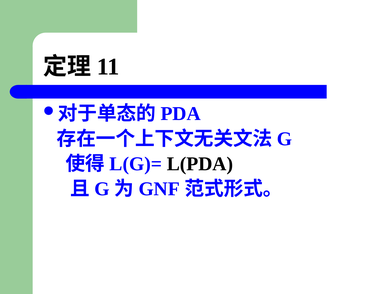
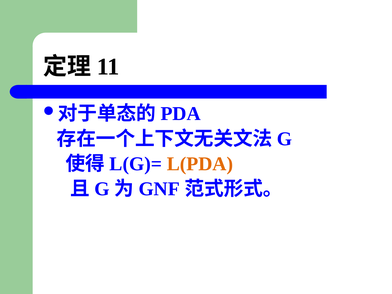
L(PDA colour: black -> orange
